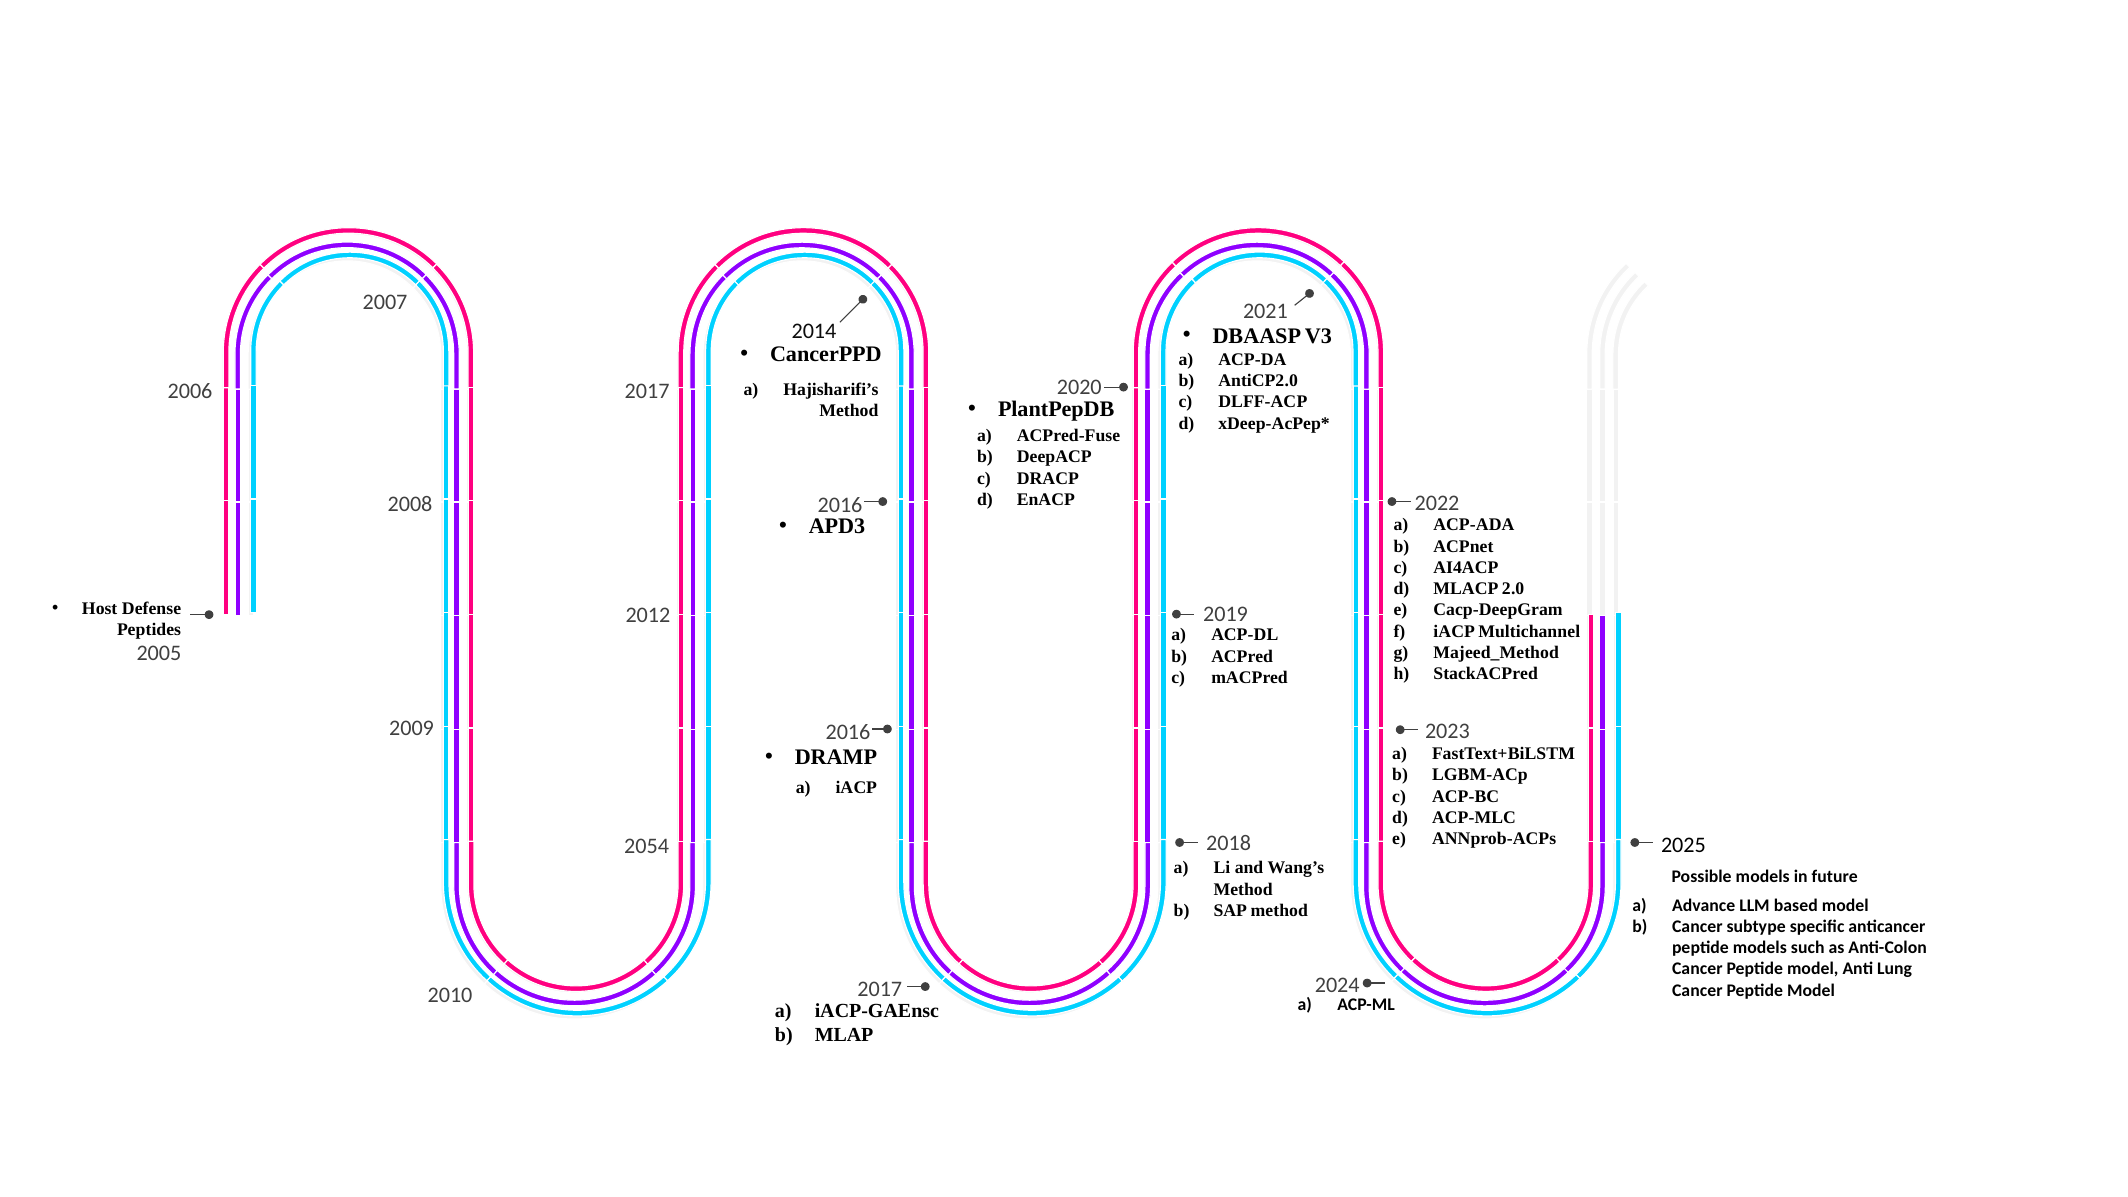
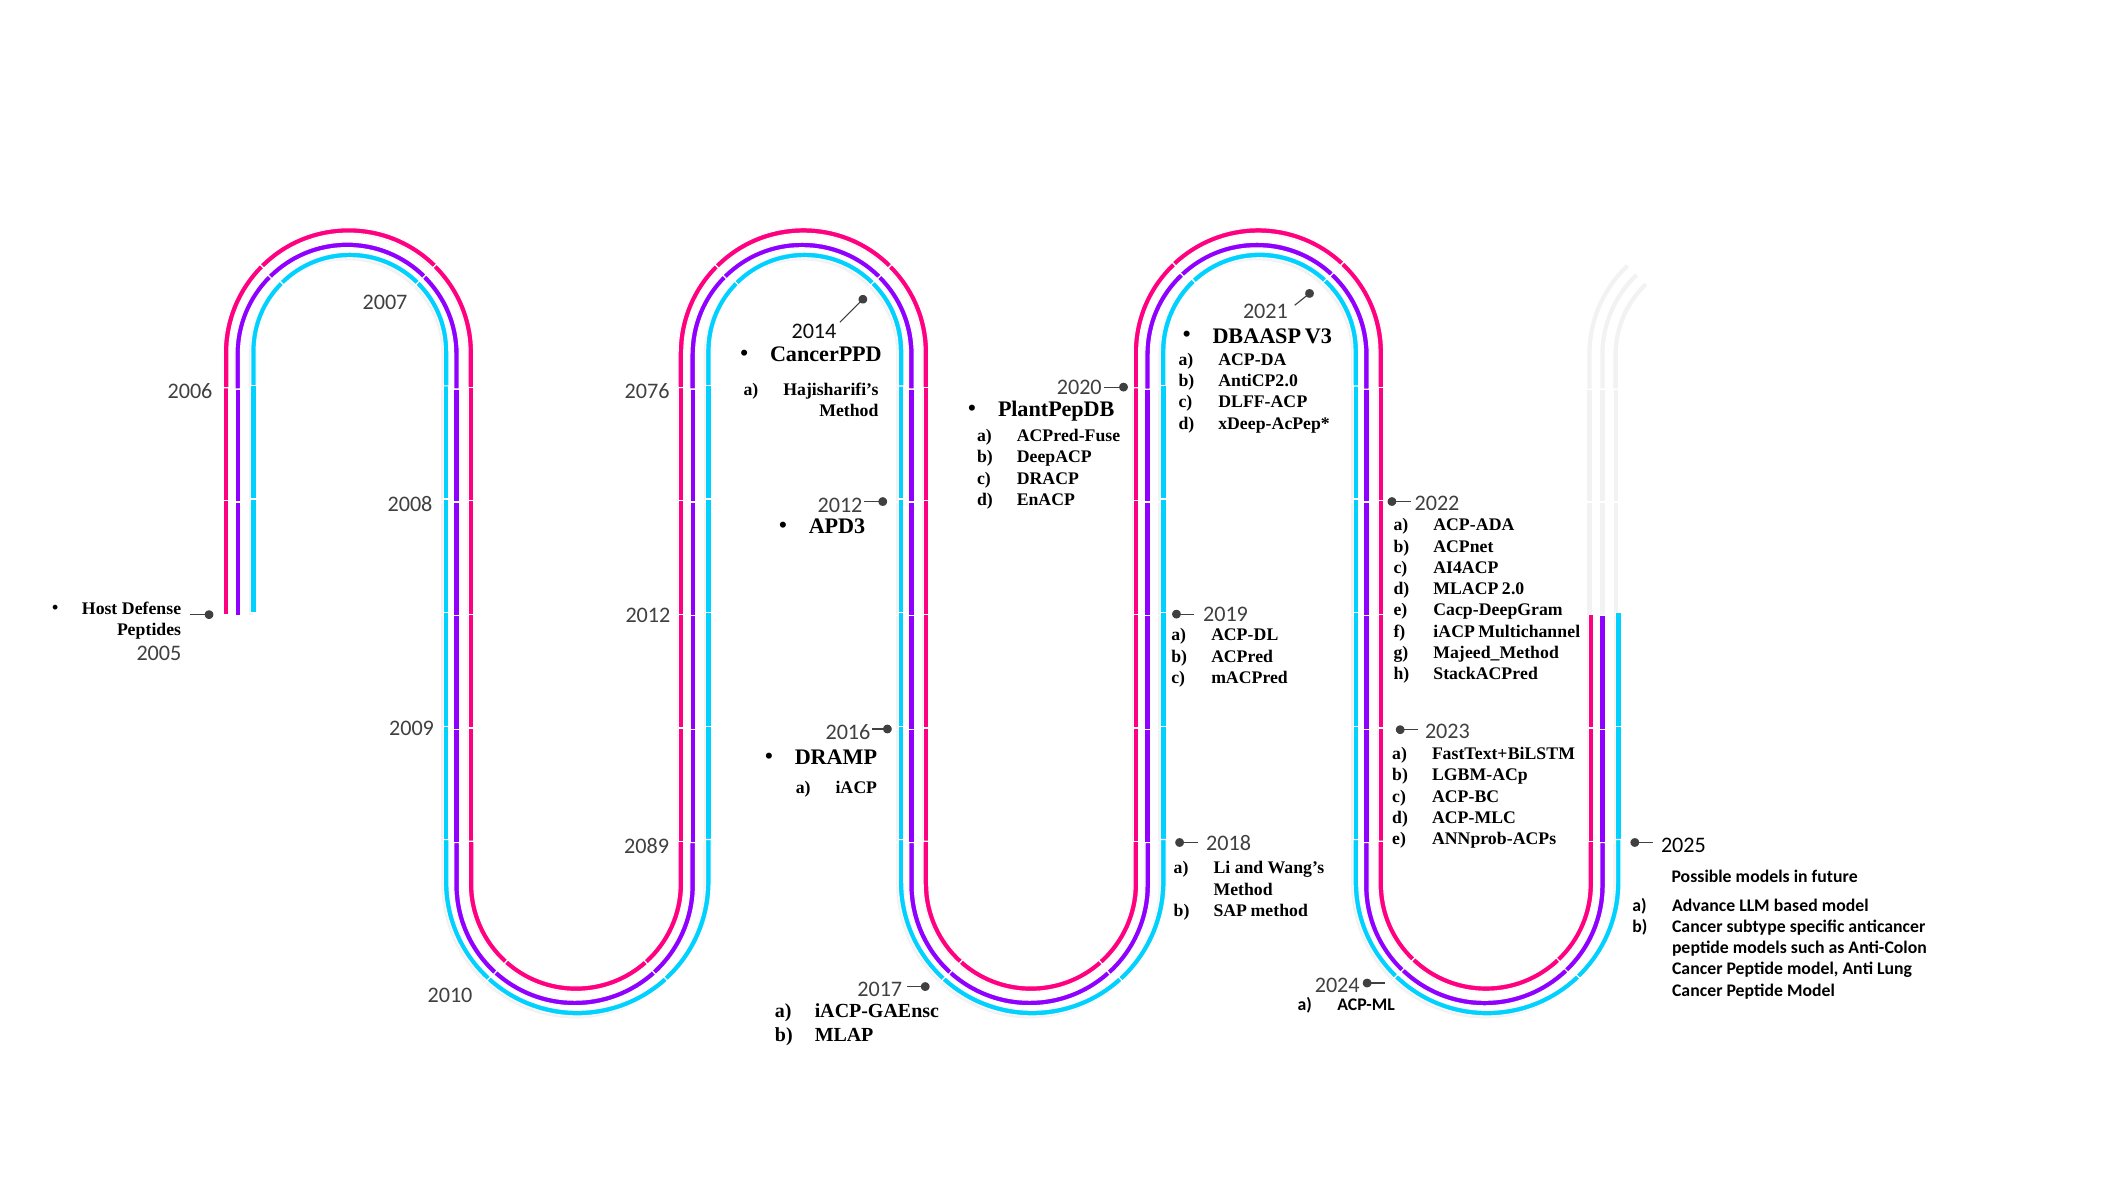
2017 at (647, 392): 2017 -> 2076
2016 at (840, 505): 2016 -> 2012
2054: 2054 -> 2089
